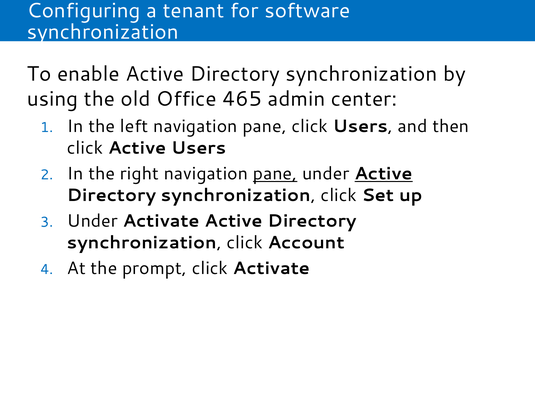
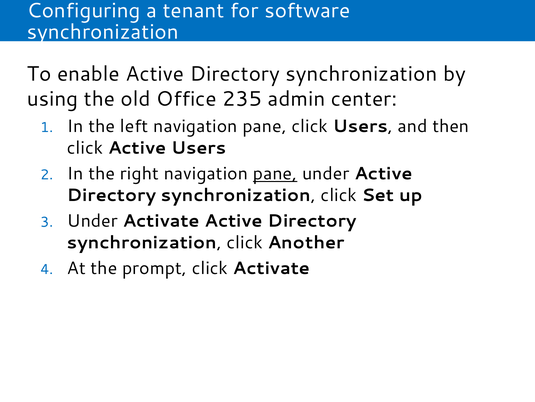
465: 465 -> 235
Active at (384, 173) underline: present -> none
Account: Account -> Another
